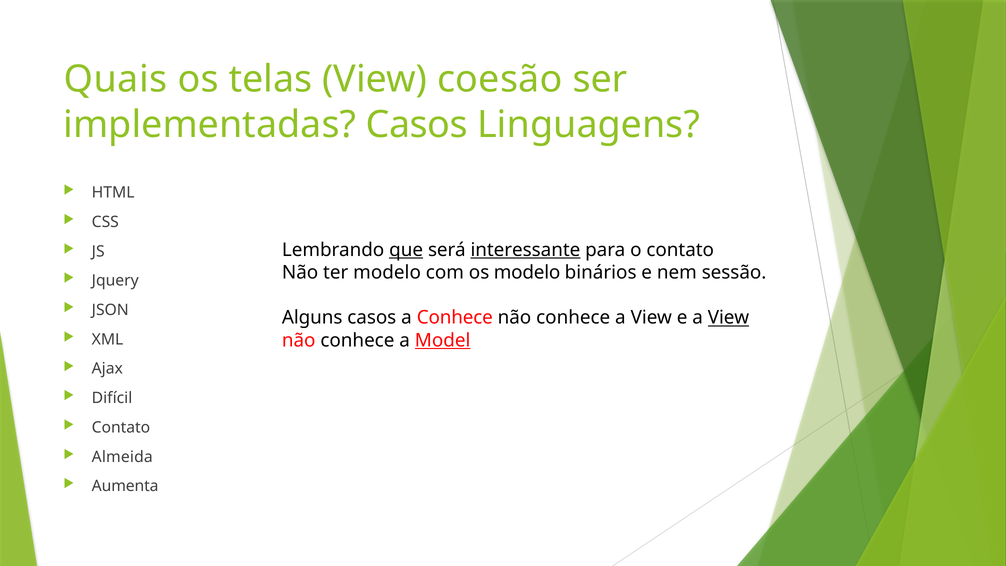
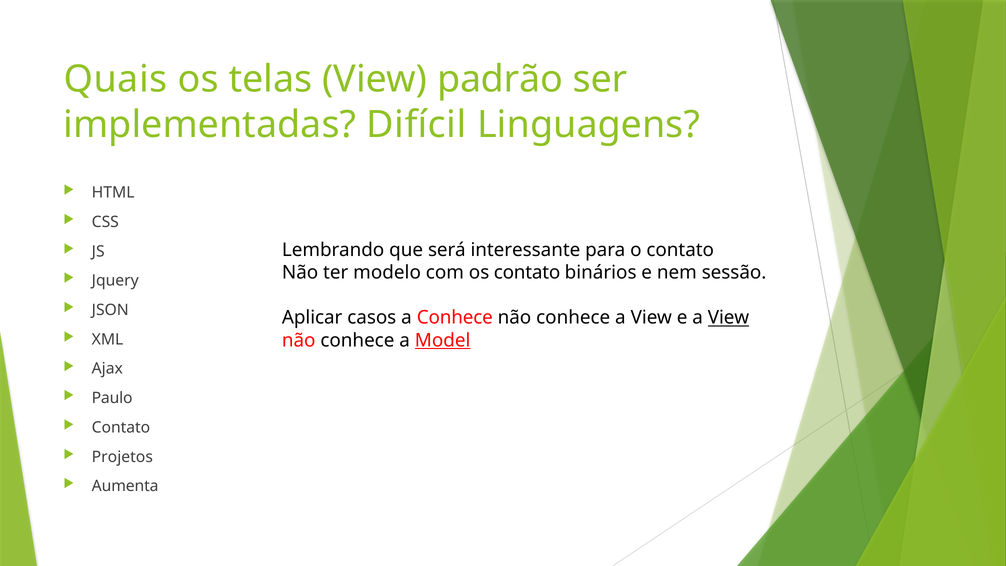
coesão: coesão -> padrão
implementadas Casos: Casos -> Difícil
que underline: present -> none
interessante underline: present -> none
os modelo: modelo -> contato
Alguns: Alguns -> Aplicar
Difícil: Difícil -> Paulo
Almeida: Almeida -> Projetos
